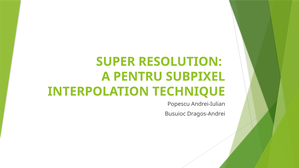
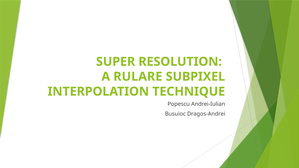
PENTRU: PENTRU -> RULARE
